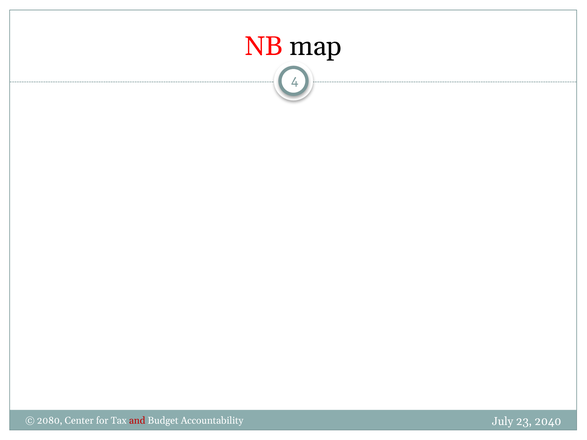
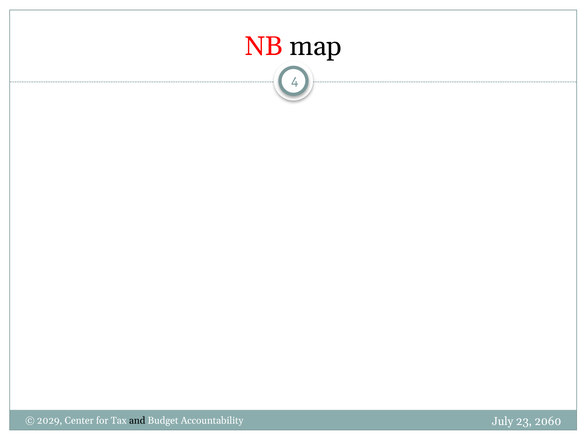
2080: 2080 -> 2029
and colour: red -> black
2040: 2040 -> 2060
